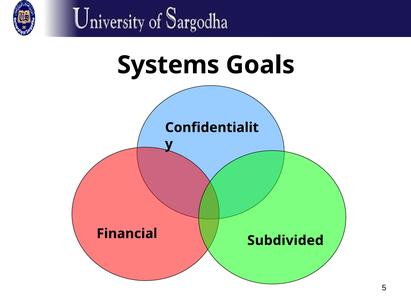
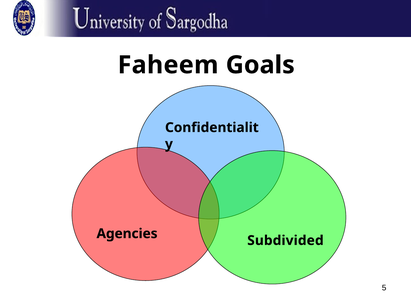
Systems: Systems -> Faheem
Financial: Financial -> Agencies
